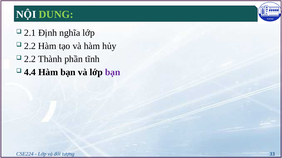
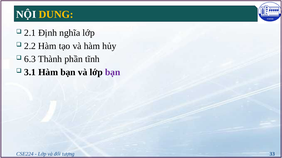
DUNG colour: light green -> yellow
2.2 at (30, 59): 2.2 -> 6.3
4.4: 4.4 -> 3.1
